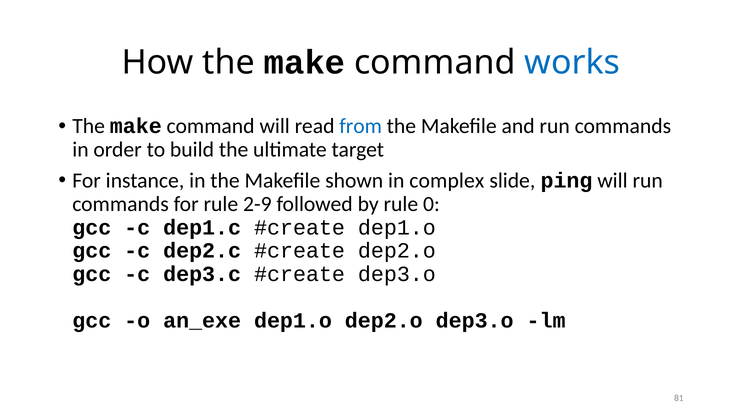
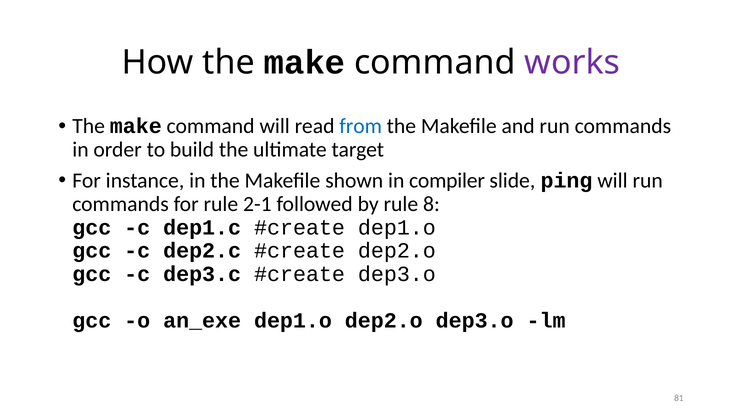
works colour: blue -> purple
complex: complex -> compiler
2-9: 2-9 -> 2-1
0: 0 -> 8
